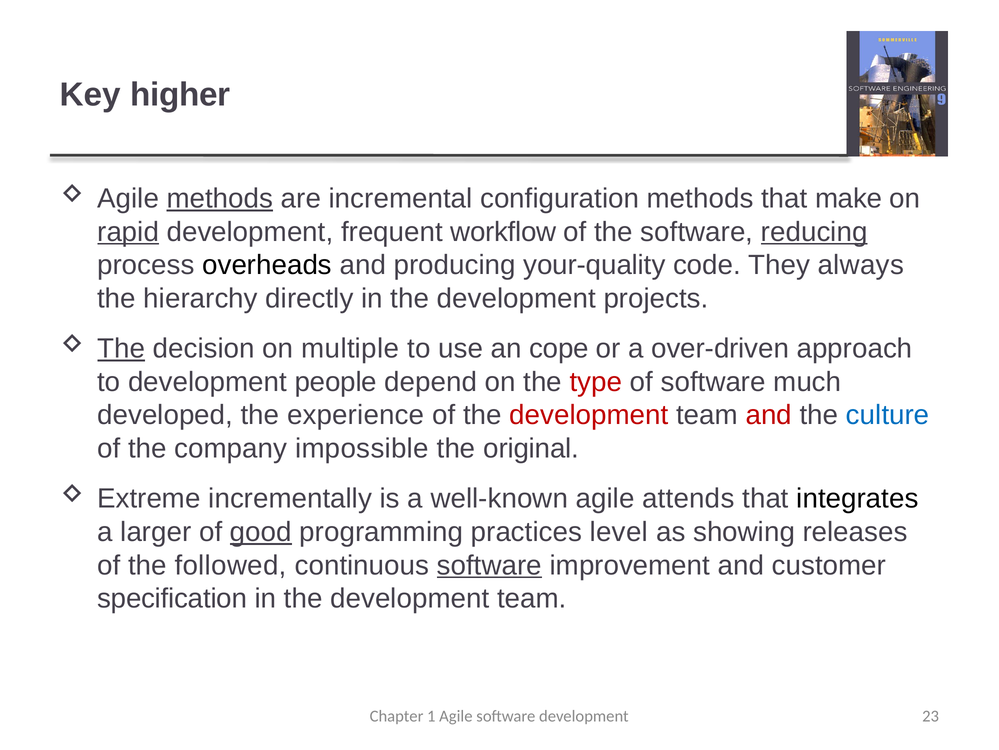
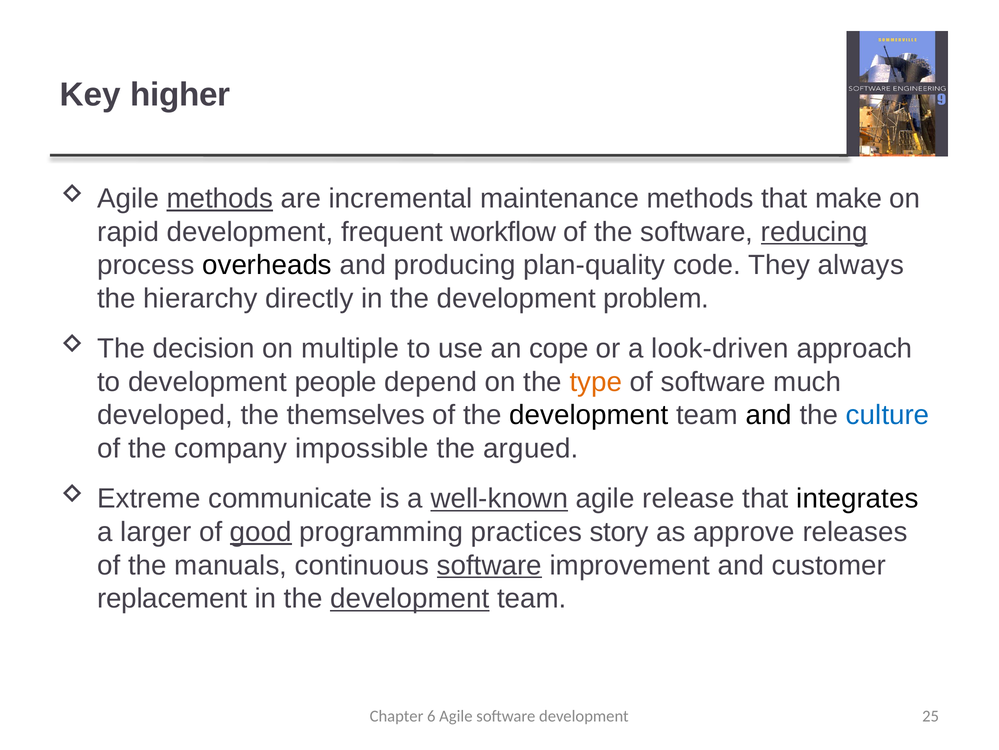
configuration: configuration -> maintenance
rapid underline: present -> none
your-quality: your-quality -> plan-quality
projects: projects -> problem
The at (121, 348) underline: present -> none
over-driven: over-driven -> look-driven
type colour: red -> orange
experience: experience -> themselves
development at (589, 415) colour: red -> black
and at (769, 415) colour: red -> black
original: original -> argued
incrementally: incrementally -> communicate
well-known underline: none -> present
attends: attends -> release
level: level -> story
showing: showing -> approve
followed: followed -> manuals
specification: specification -> replacement
development at (410, 598) underline: none -> present
1: 1 -> 6
23: 23 -> 25
